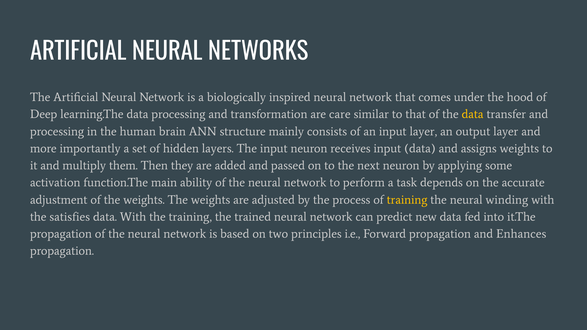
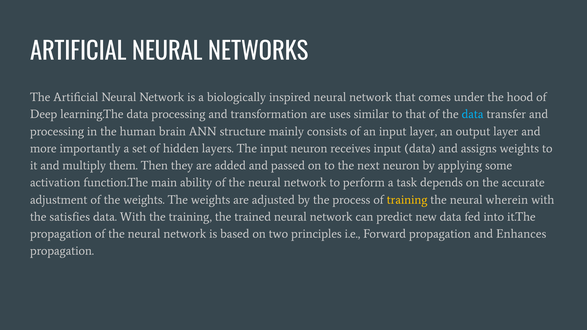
care: care -> uses
data at (473, 114) colour: yellow -> light blue
winding: winding -> wherein
